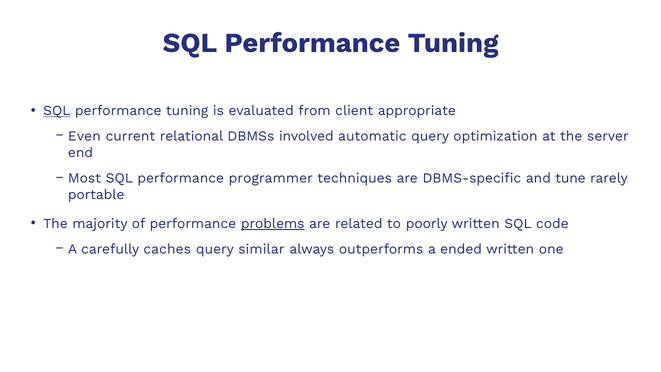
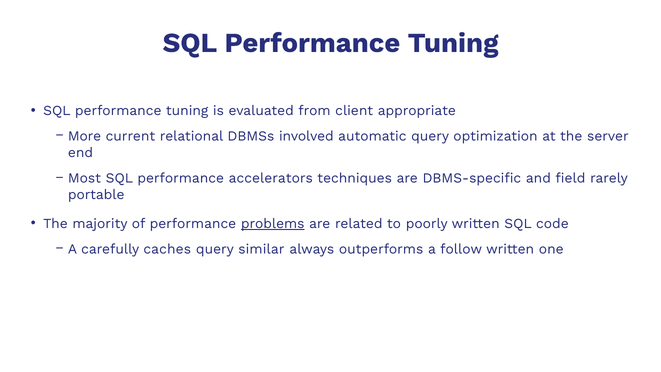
SQL at (57, 111) underline: present -> none
Even: Even -> More
programmer: programmer -> accelerators
tune: tune -> field
ended: ended -> follow
